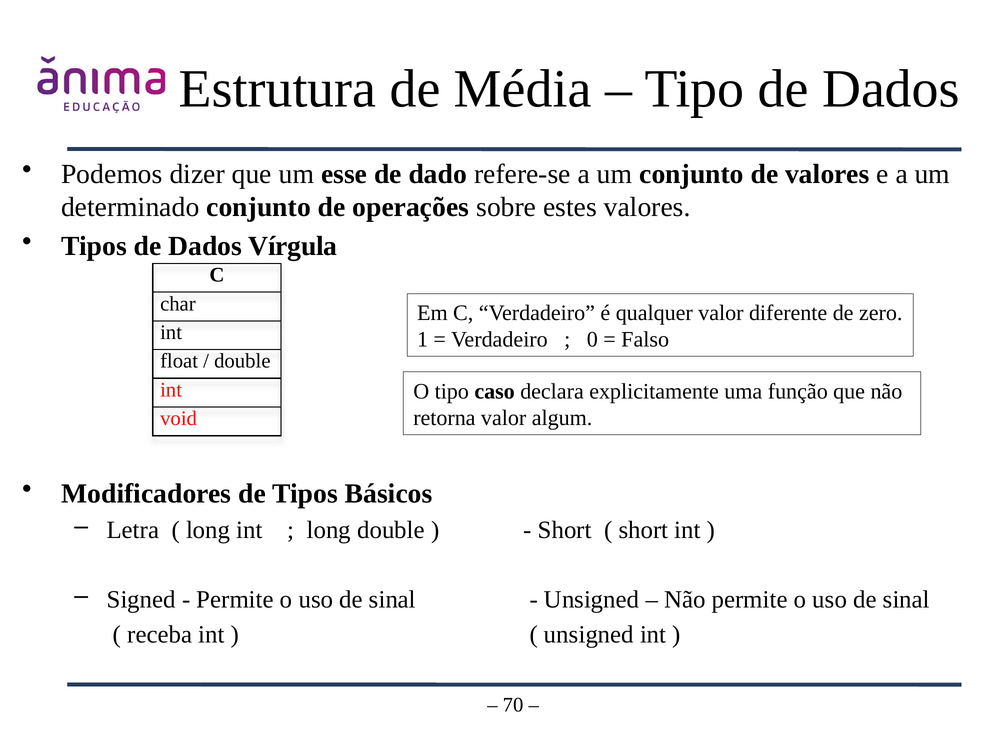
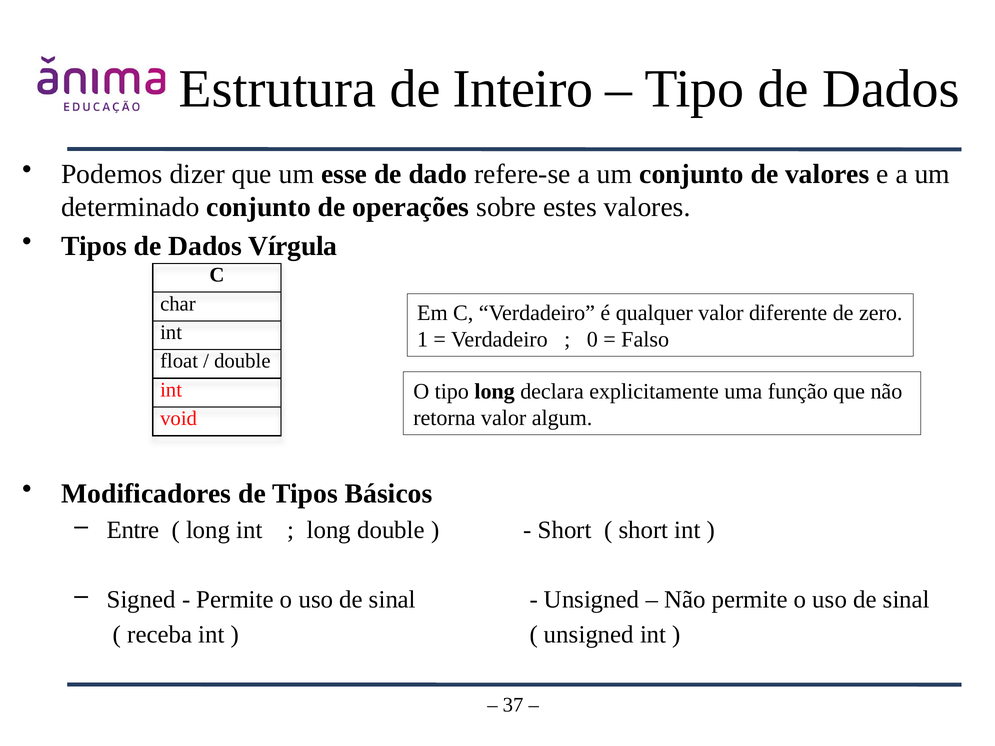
Média: Média -> Inteiro
tipo caso: caso -> long
Letra: Letra -> Entre
70: 70 -> 37
